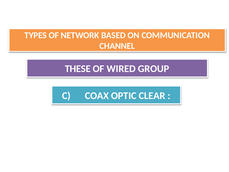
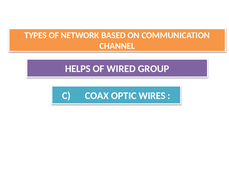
THESE: THESE -> HELPS
CLEAR: CLEAR -> WIRES
